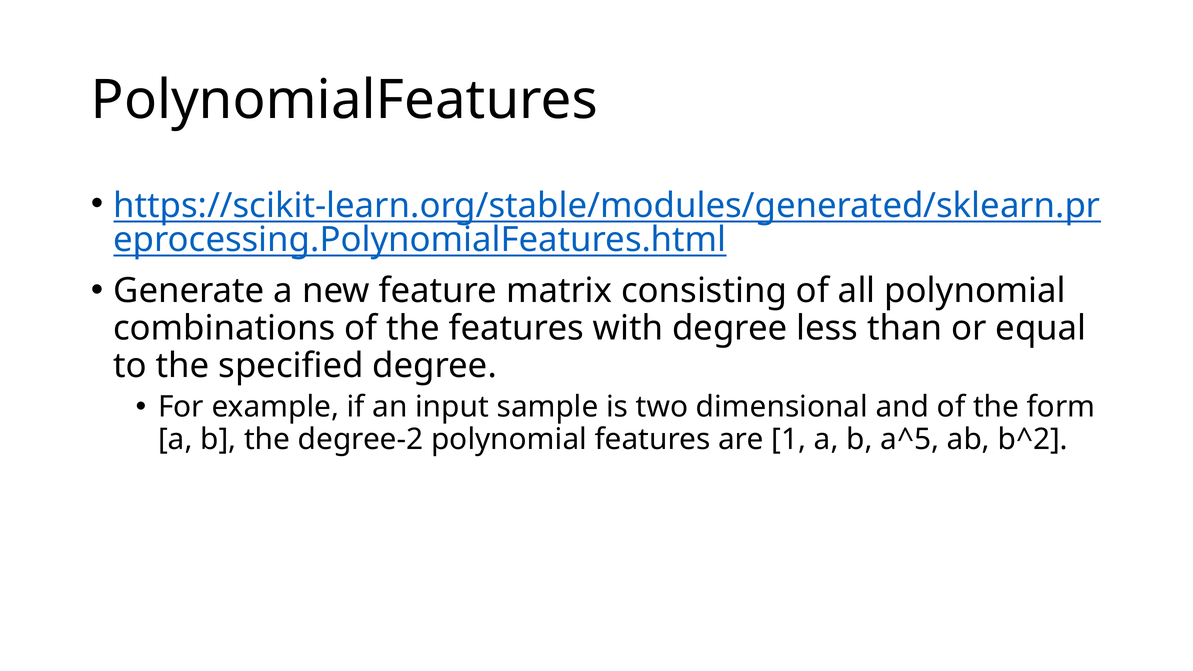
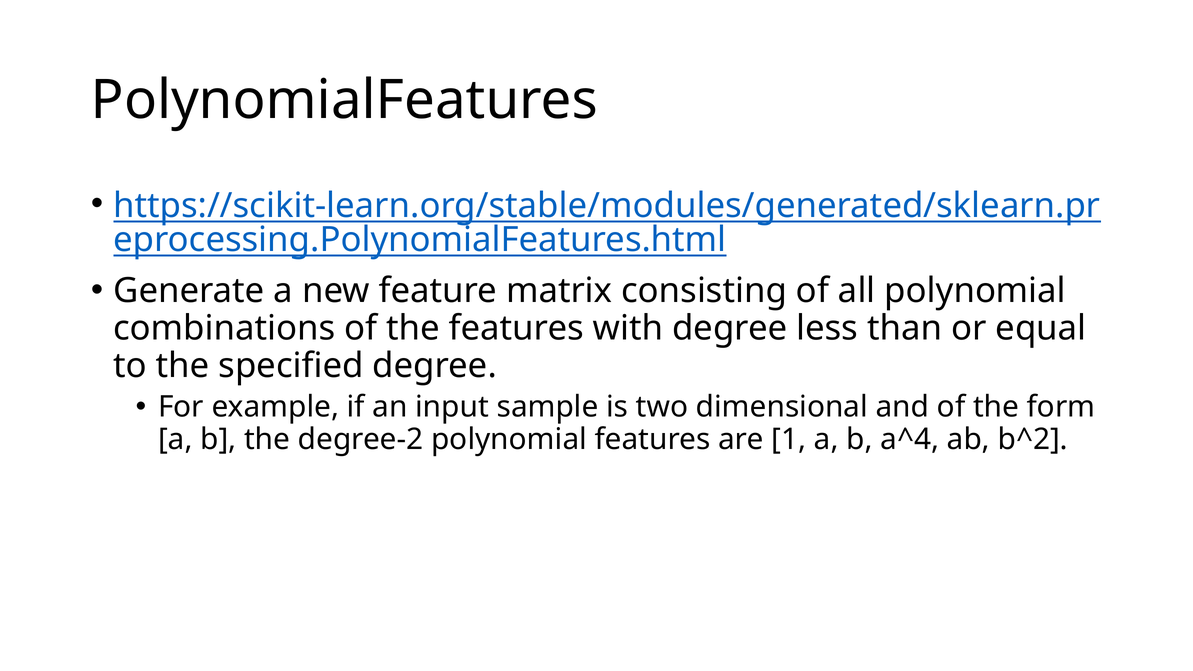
a^5: a^5 -> a^4
